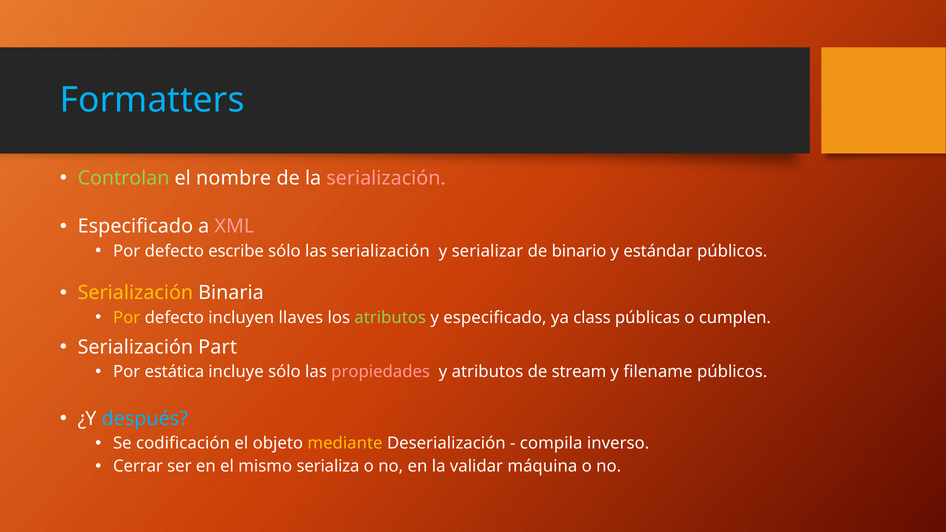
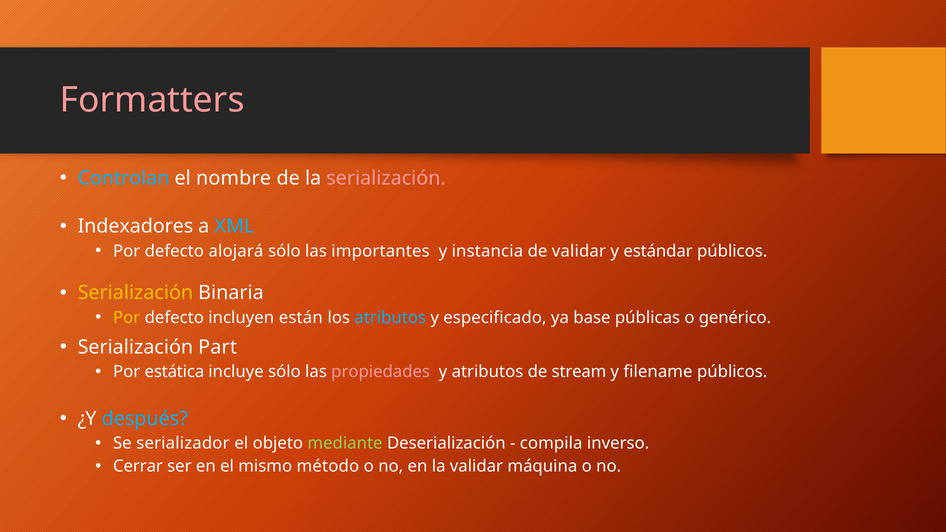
Formatters colour: light blue -> pink
Controlan colour: light green -> light blue
Especificado at (135, 227): Especificado -> Indexadores
XML colour: pink -> light blue
escribe: escribe -> alojará
las serialización: serialización -> importantes
serializar: serializar -> instancia
de binario: binario -> validar
llaves: llaves -> están
atributos at (390, 318) colour: light green -> light blue
class: class -> base
cumplen: cumplen -> genérico
codificación: codificación -> serializador
mediante colour: yellow -> light green
serializa: serializa -> método
